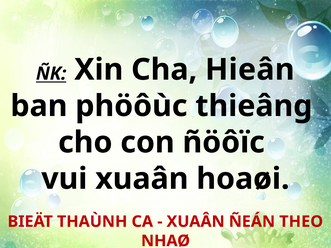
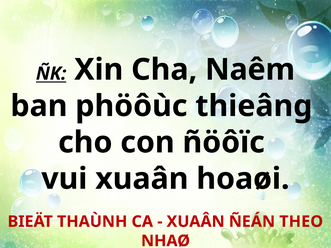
Hieân: Hieân -> Naêm
